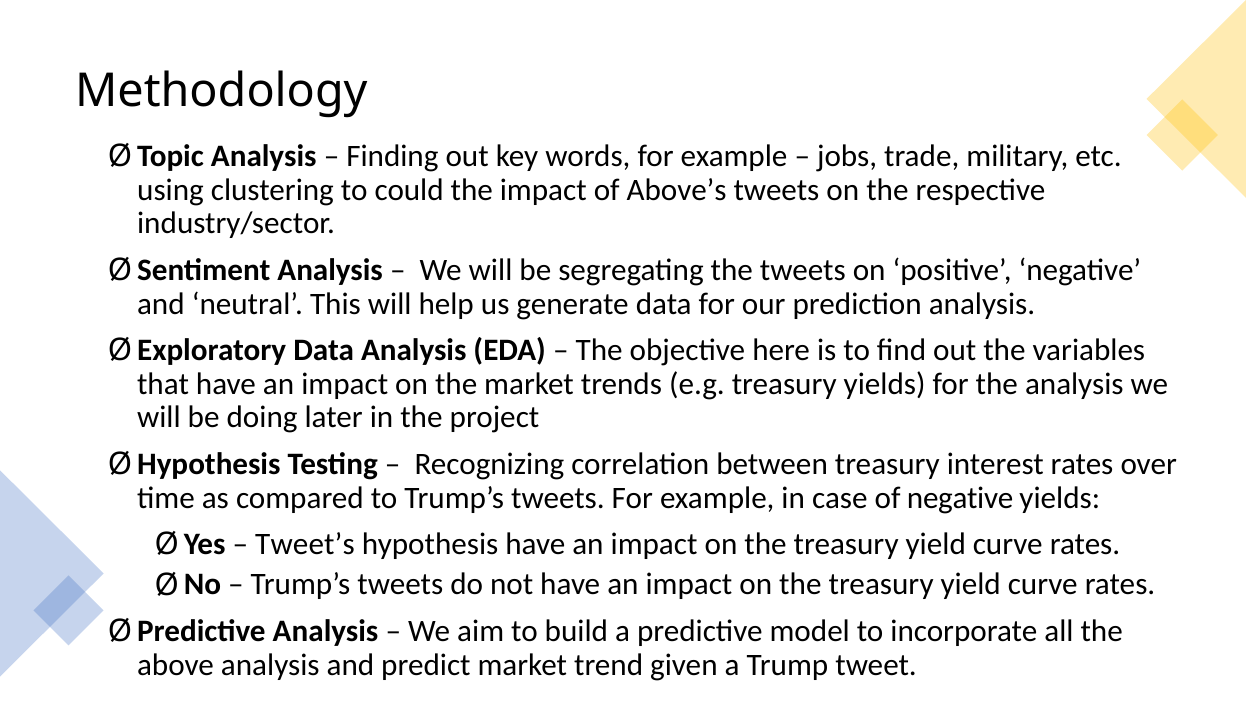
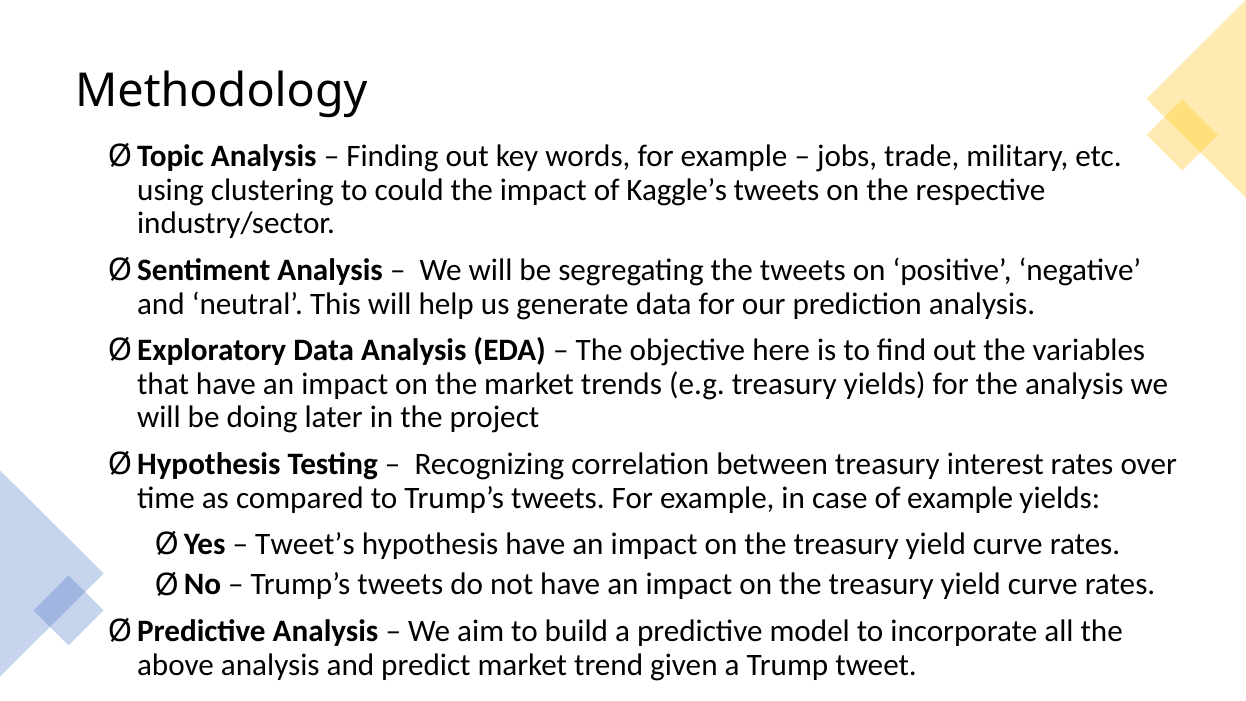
Above’s: Above’s -> Kaggle’s
of negative: negative -> example
